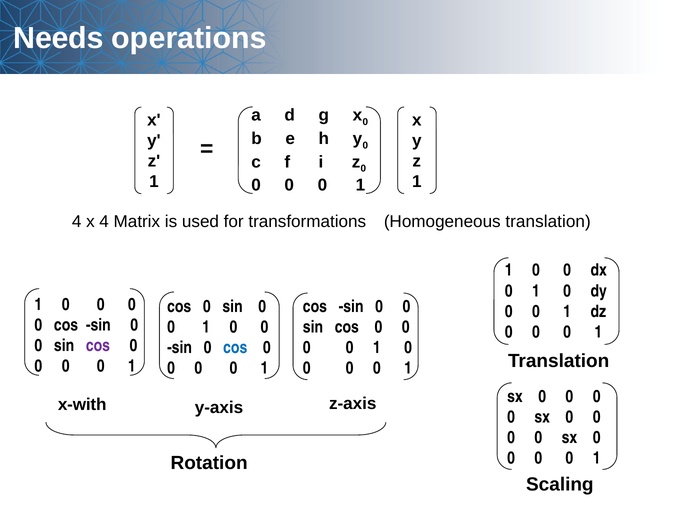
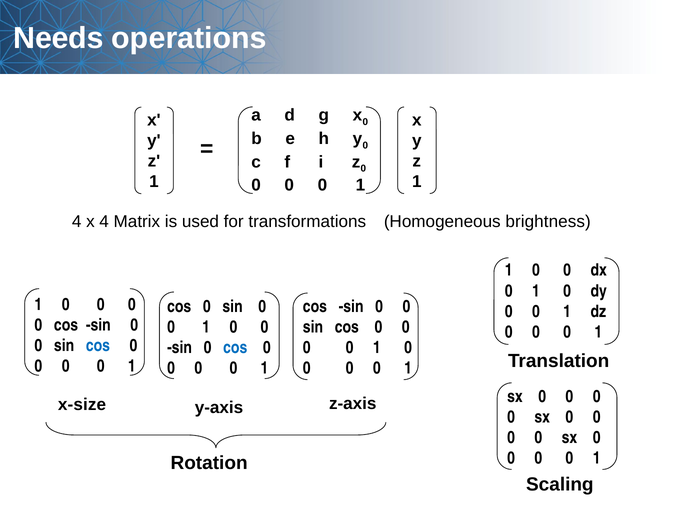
Homogeneous translation: translation -> brightness
cos at (98, 345) colour: purple -> blue
x-with: x-with -> x-size
